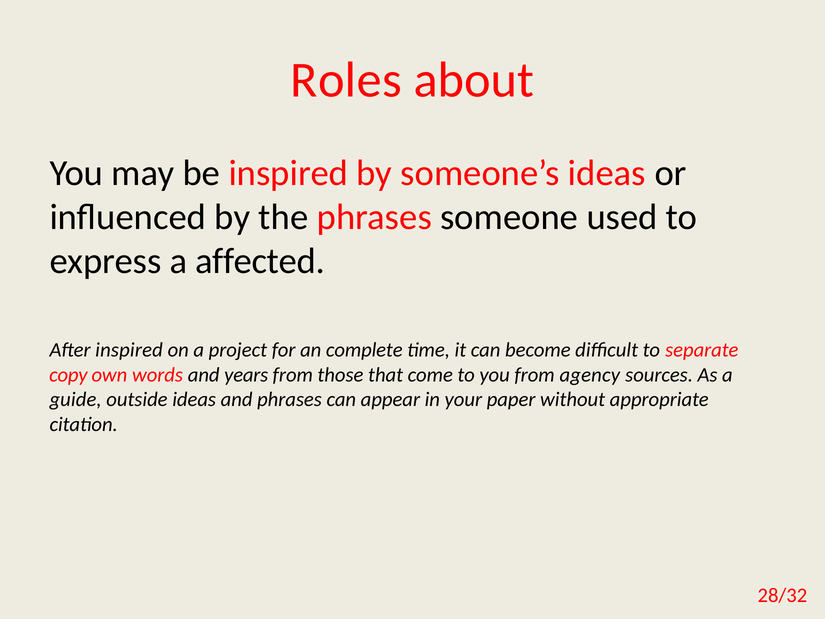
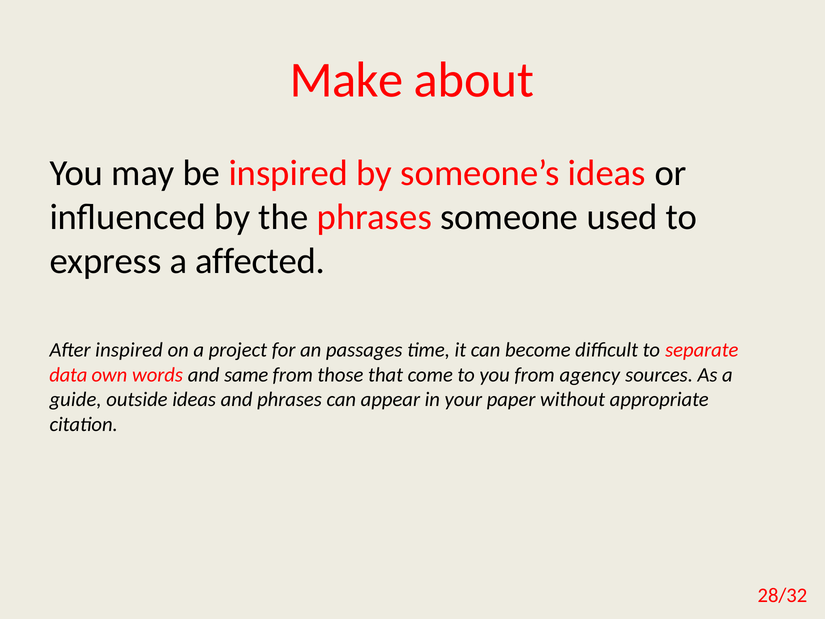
Roles: Roles -> Make
complete: complete -> passages
copy: copy -> data
years: years -> same
